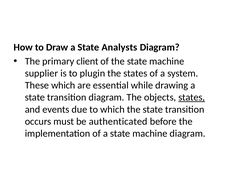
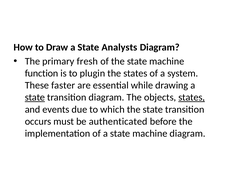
client: client -> fresh
supplier: supplier -> function
These which: which -> faster
state at (35, 98) underline: none -> present
